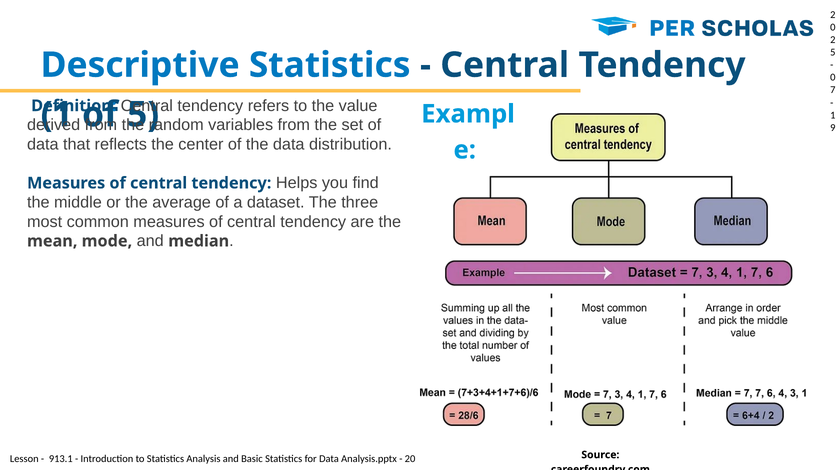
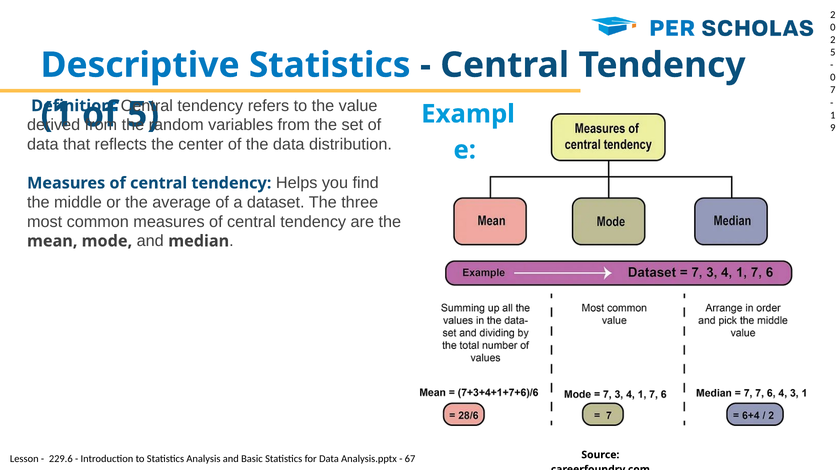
913.1: 913.1 -> 229.6
20: 20 -> 67
